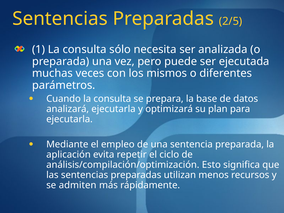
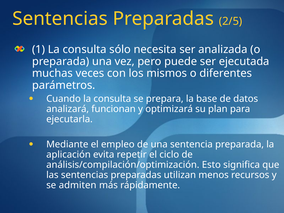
analizará ejecutarla: ejecutarla -> funcionan
